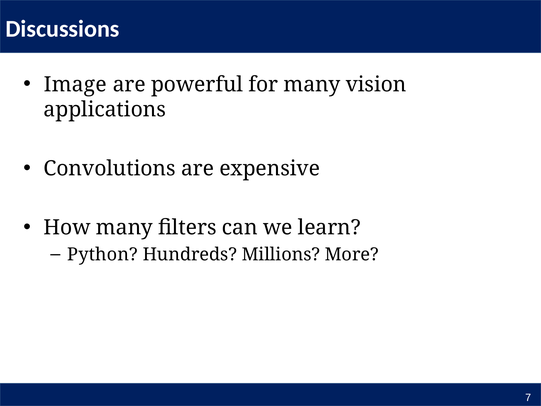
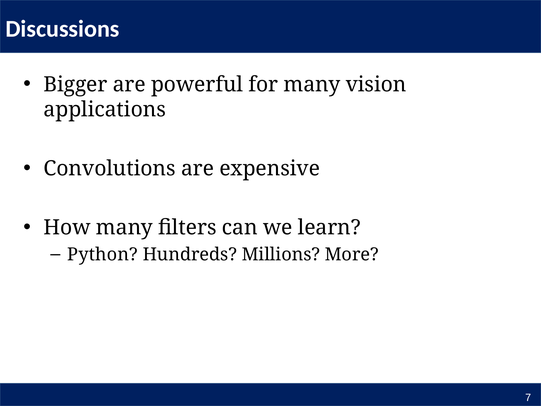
Image: Image -> Bigger
